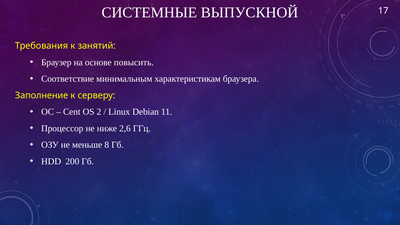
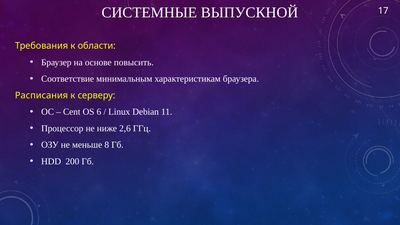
занятий: занятий -> области
Заполнение: Заполнение -> Расписания
2: 2 -> 6
